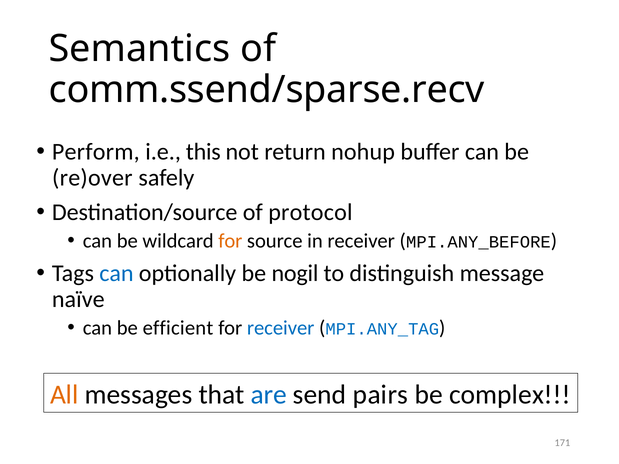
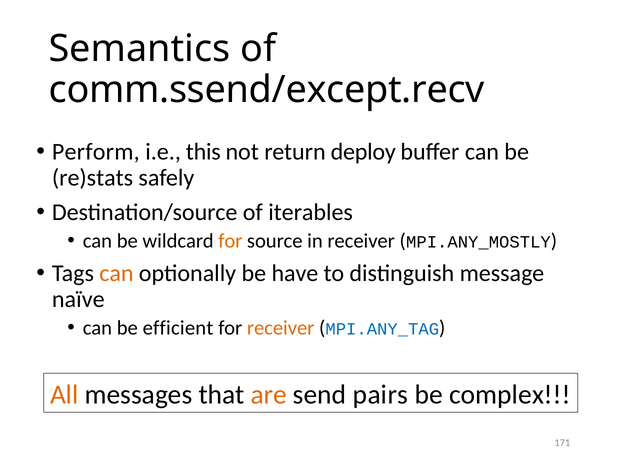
comm.ssend/sparse.recv: comm.ssend/sparse.recv -> comm.ssend/except.recv
nohup: nohup -> deploy
re)over: re)over -> re)stats
protocol: protocol -> iterables
MPI.ANY_BEFORE: MPI.ANY_BEFORE -> MPI.ANY_MOSTLY
can at (116, 274) colour: blue -> orange
nogil: nogil -> have
receiver at (281, 328) colour: blue -> orange
are colour: blue -> orange
